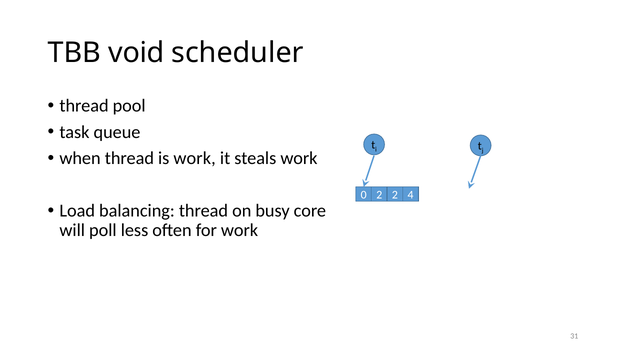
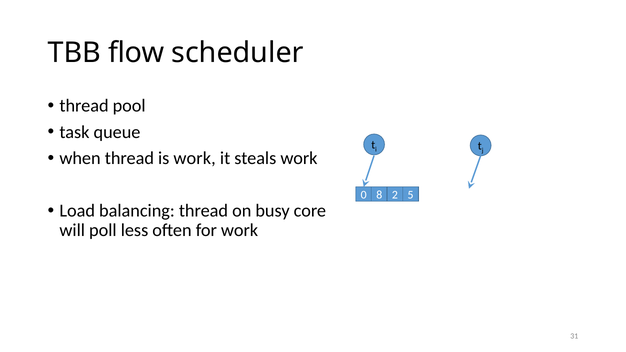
void: void -> flow
0 2: 2 -> 8
4: 4 -> 5
